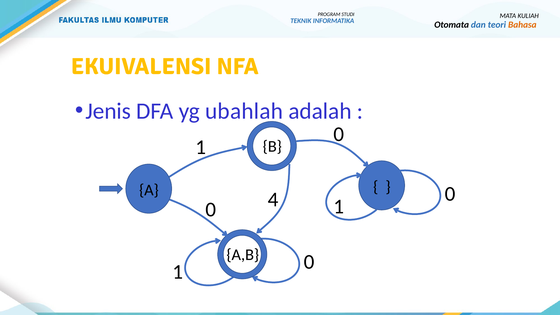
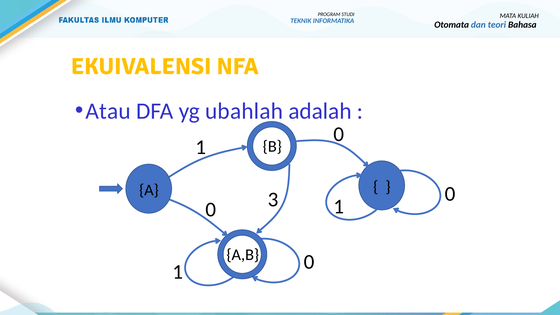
Bahasa colour: orange -> black
Jenis: Jenis -> Atau
4: 4 -> 3
